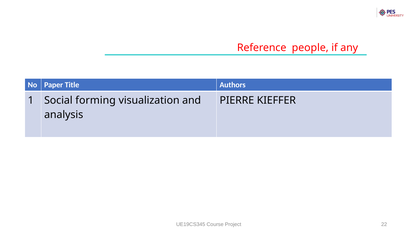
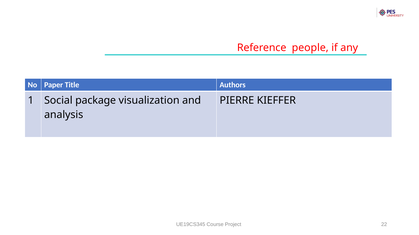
forming: forming -> package
